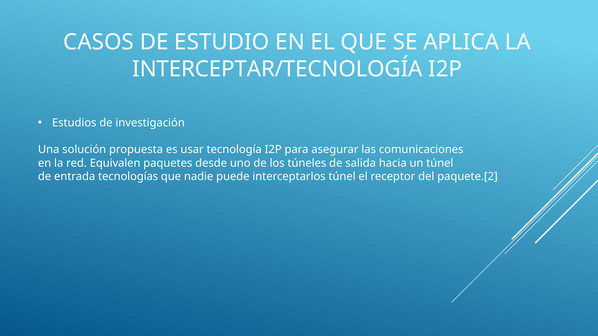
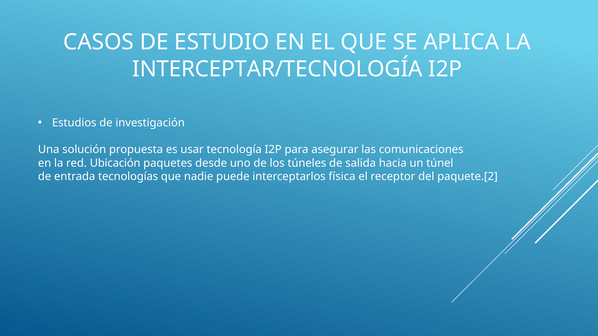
Equivalen: Equivalen -> Ubicación
interceptarlos túnel: túnel -> física
